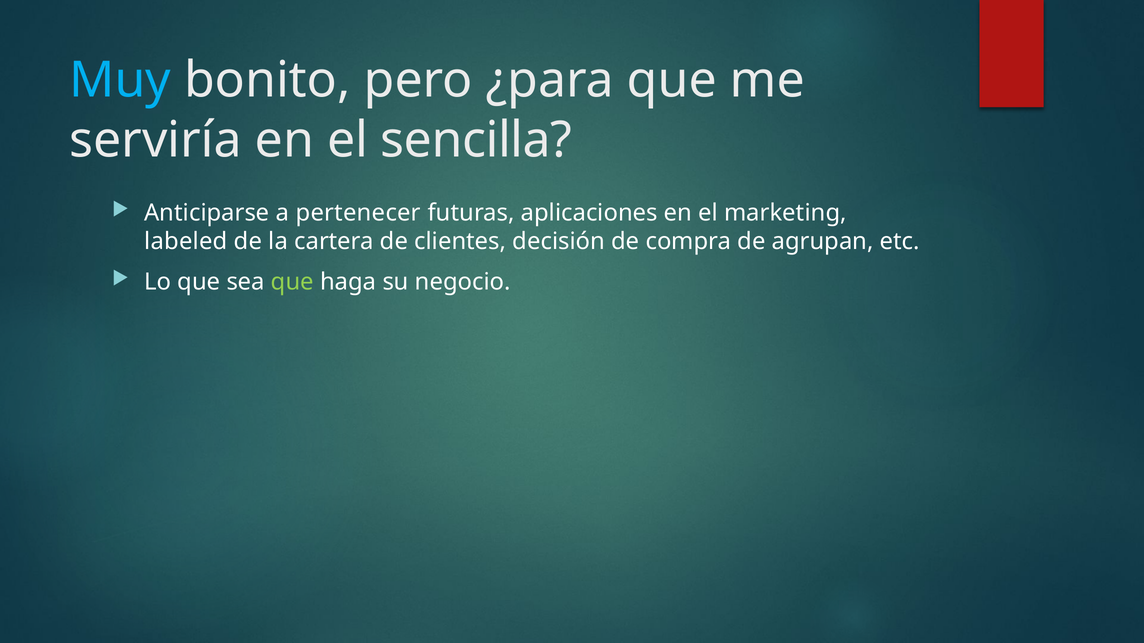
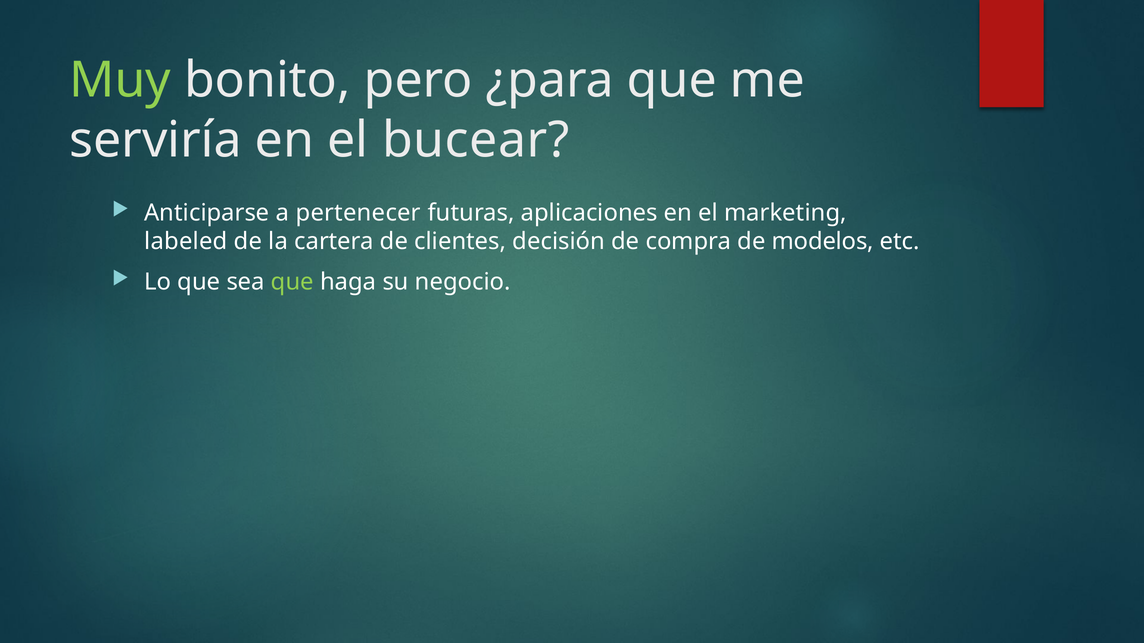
Muy colour: light blue -> light green
sencilla: sencilla -> bucear
agrupan: agrupan -> modelos
